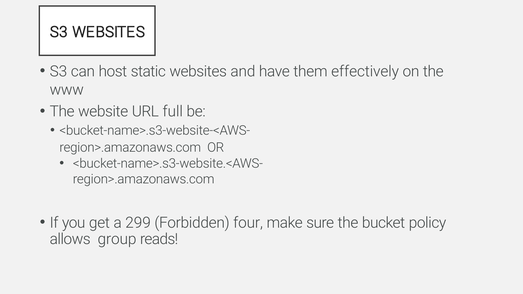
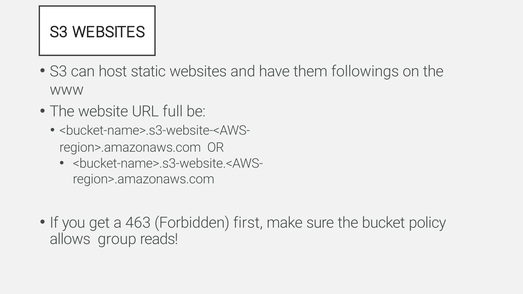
effectively: effectively -> followings
299: 299 -> 463
four: four -> first
